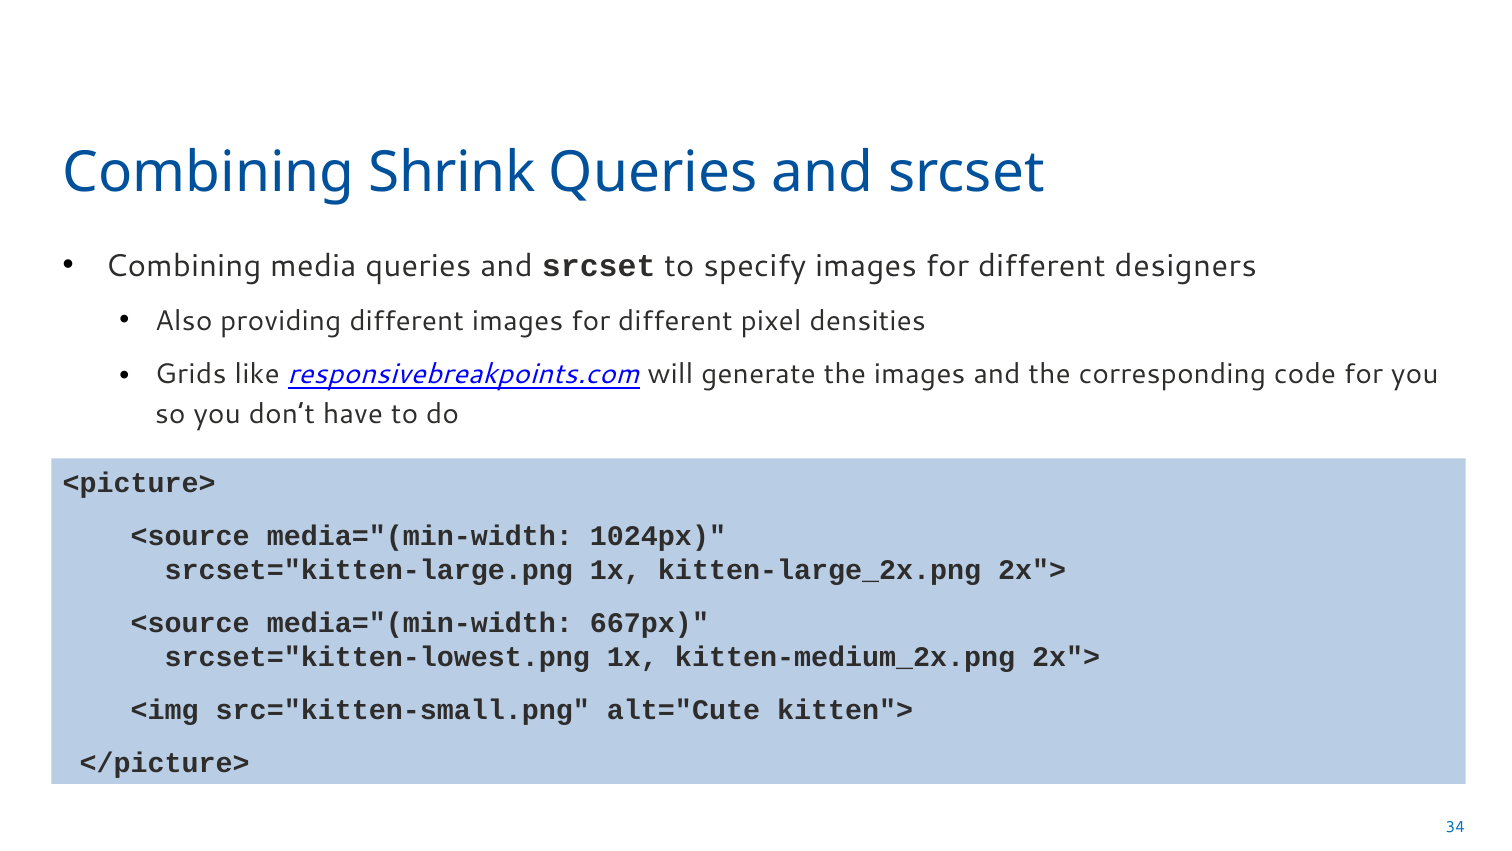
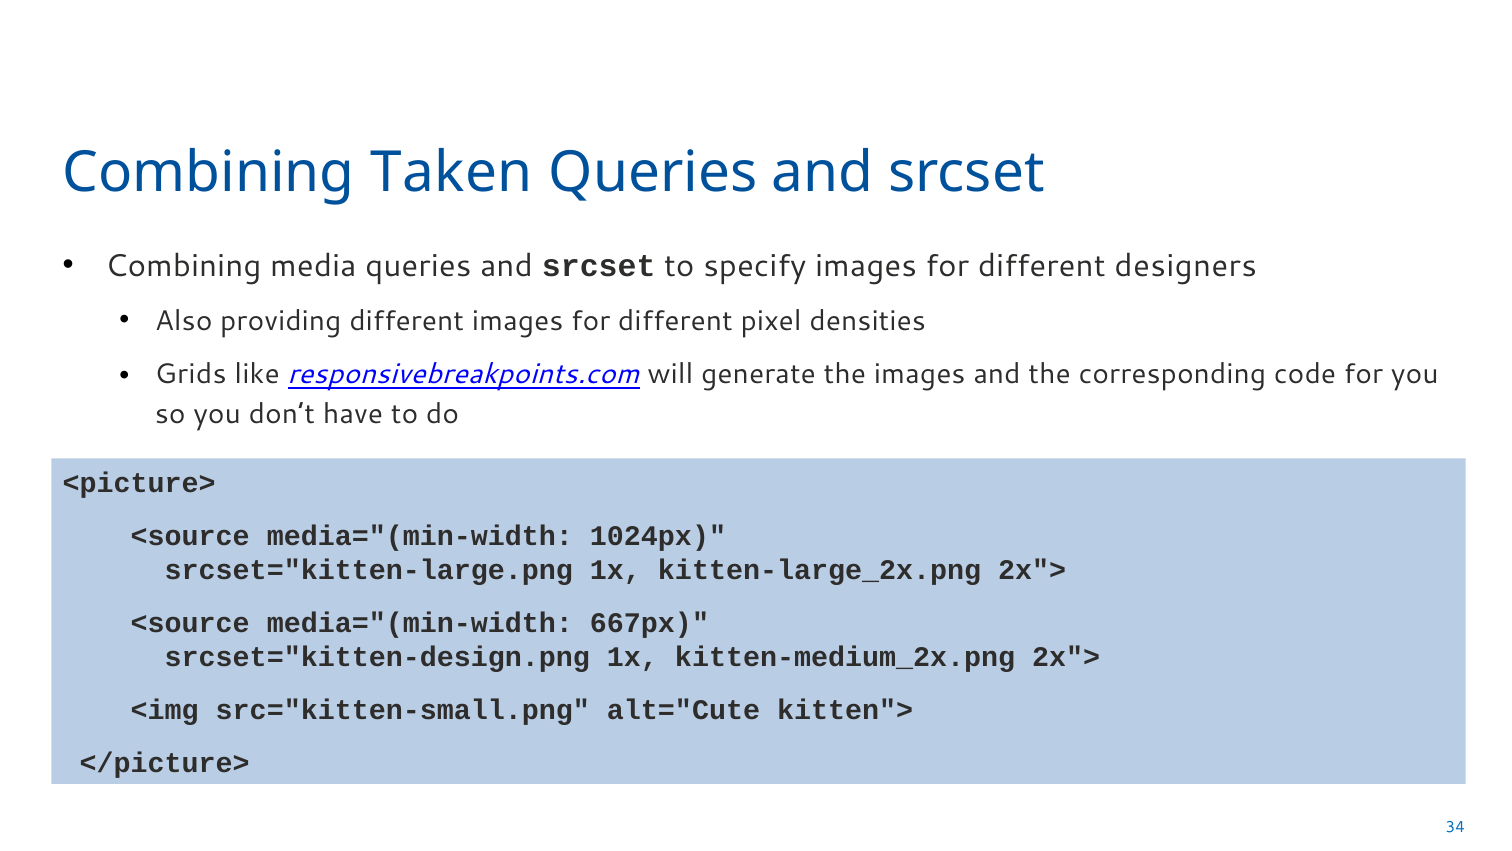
Shrink: Shrink -> Taken
srcset="kitten-lowest.png: srcset="kitten-lowest.png -> srcset="kitten-design.png
